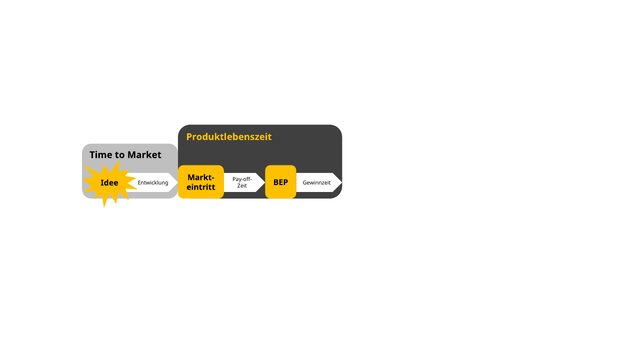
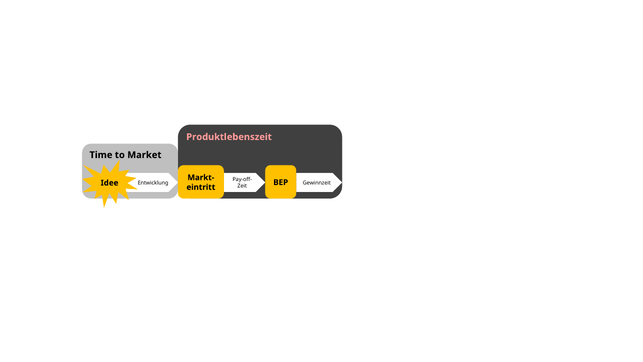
Produktlebenszeit colour: yellow -> pink
